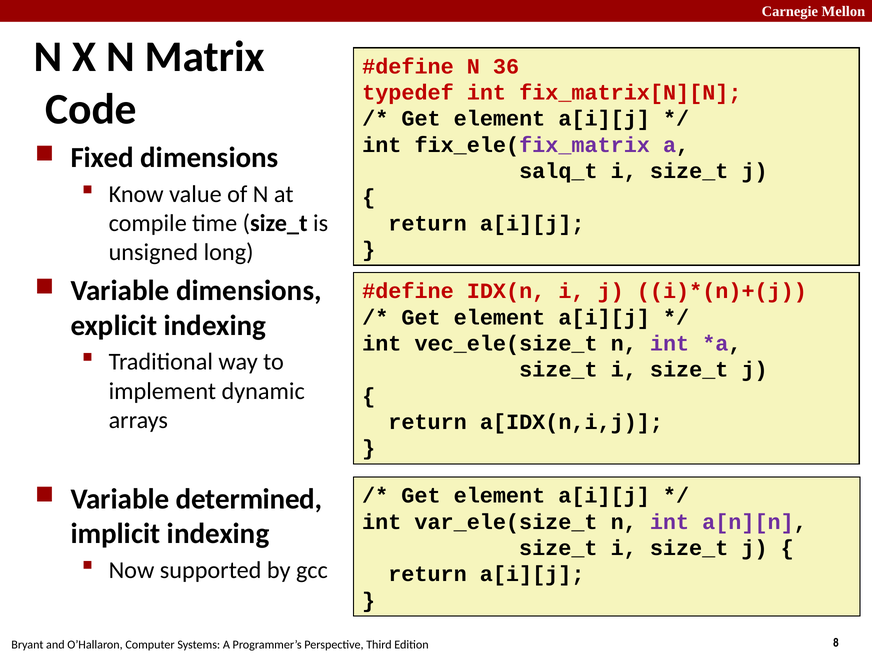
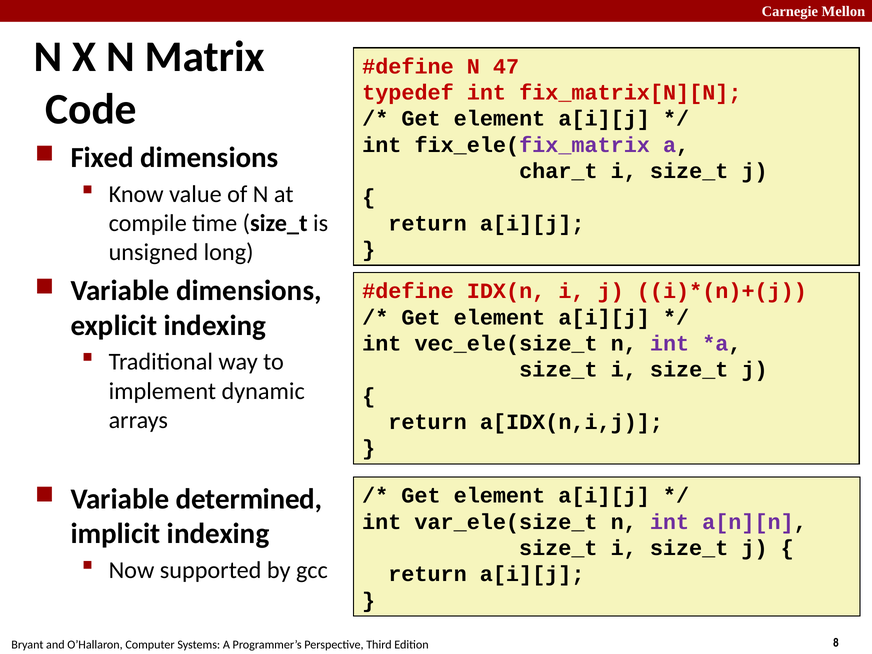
36: 36 -> 47
salq_t: salq_t -> char_t
